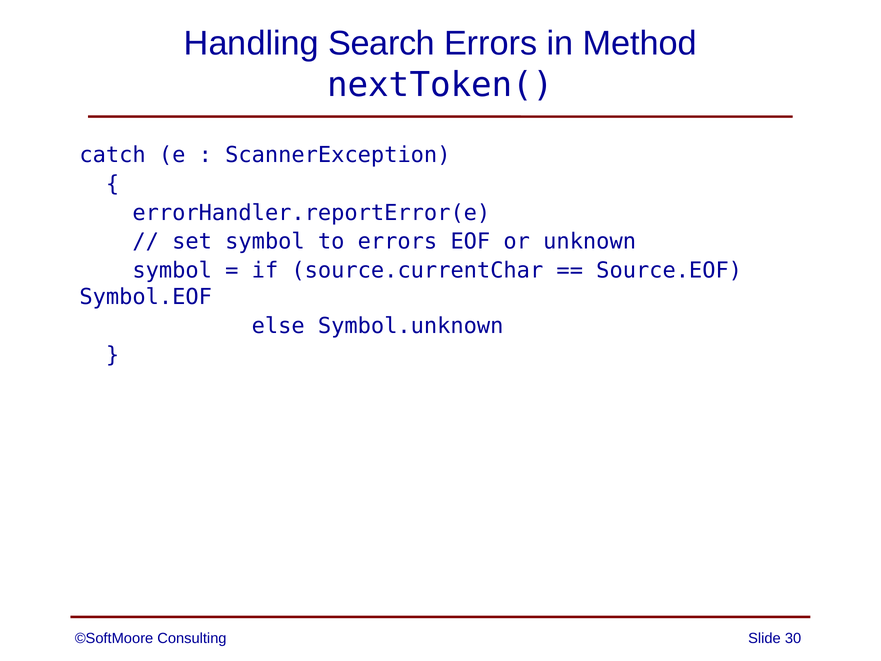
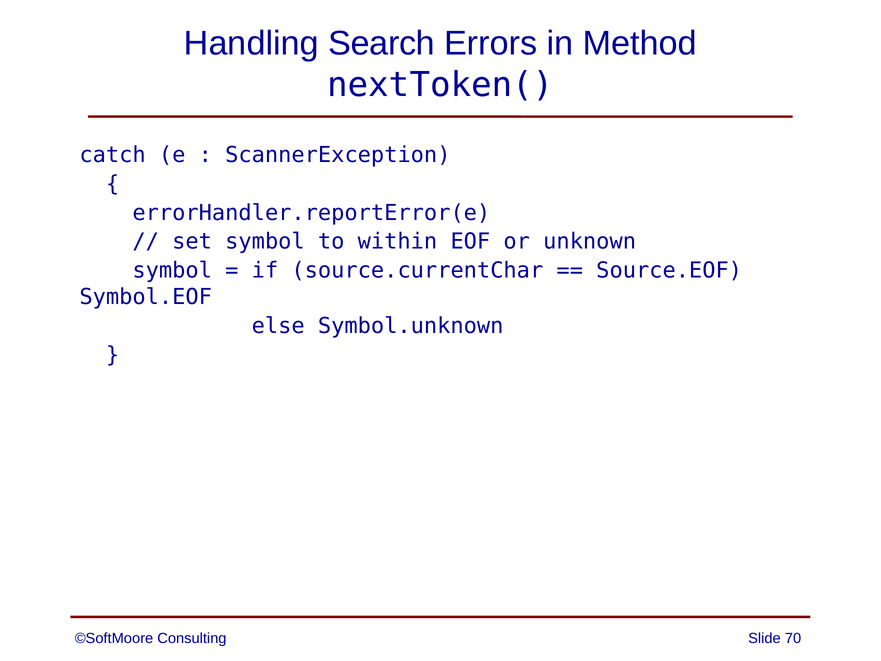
to errors: errors -> within
30: 30 -> 70
